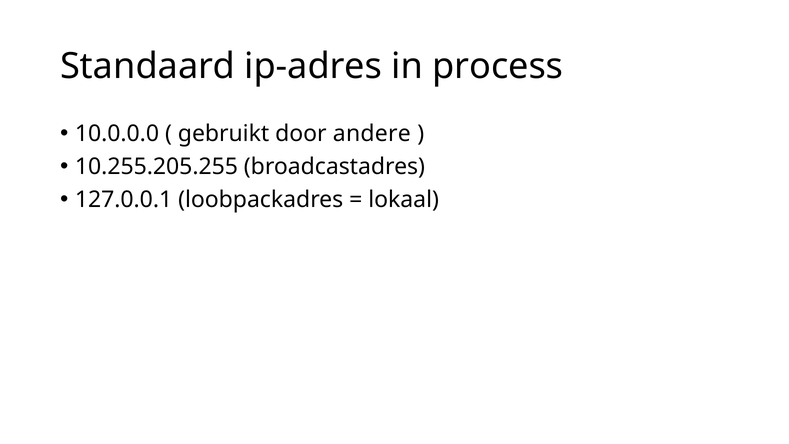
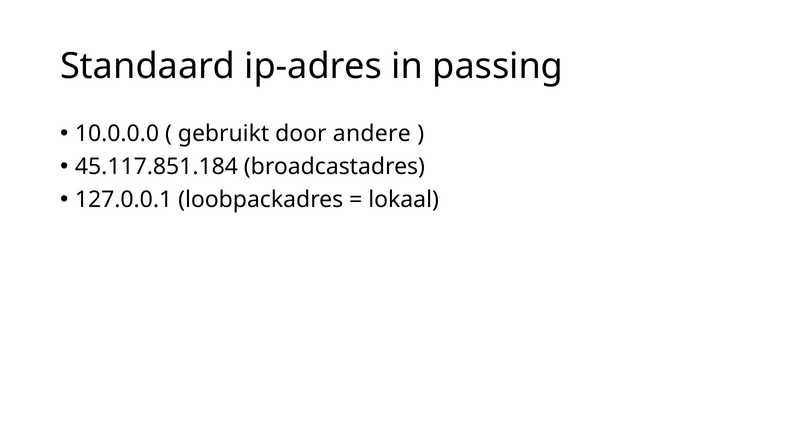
process: process -> passing
10.255.205.255: 10.255.205.255 -> 45.117.851.184
